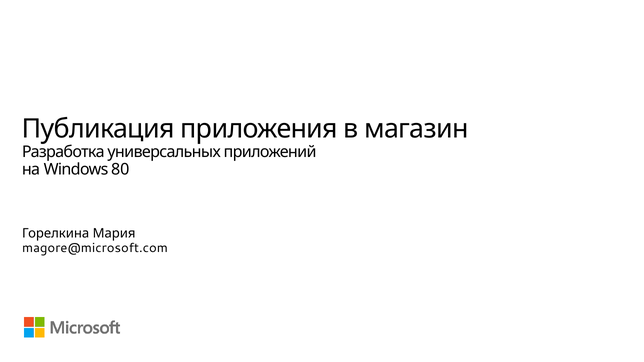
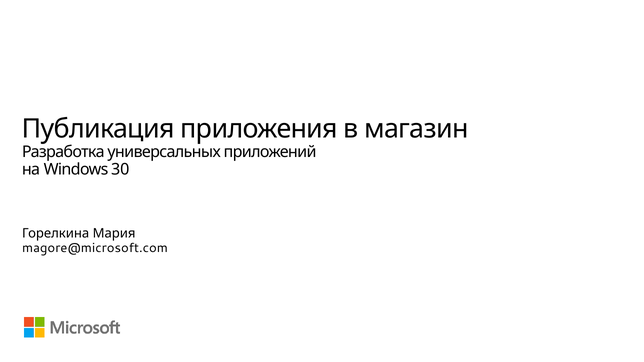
80: 80 -> 30
